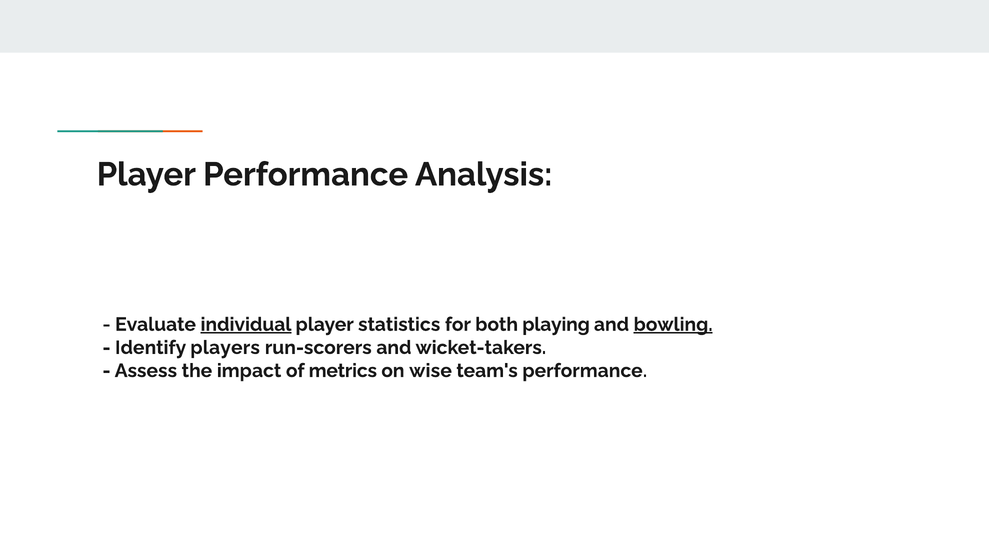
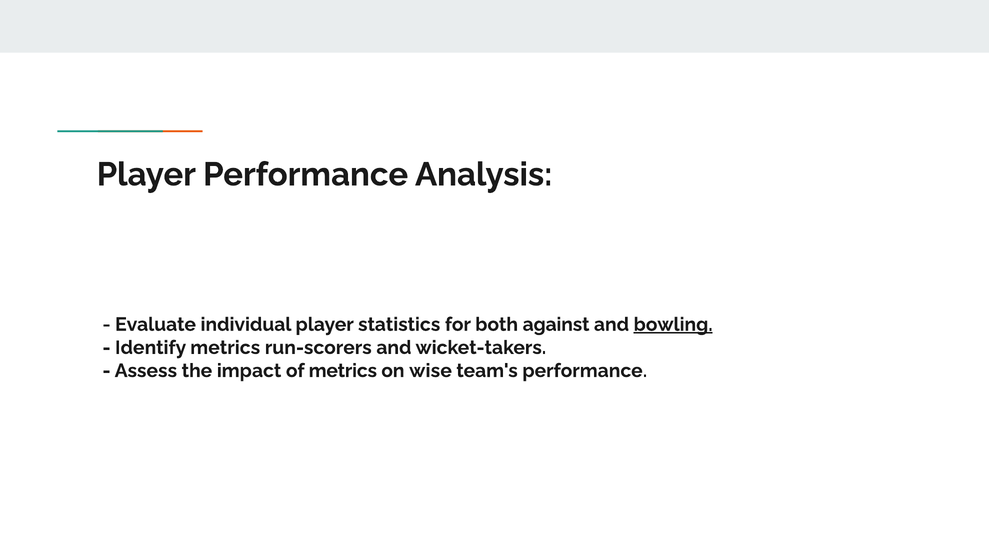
individual underline: present -> none
playing: playing -> against
Identify players: players -> metrics
